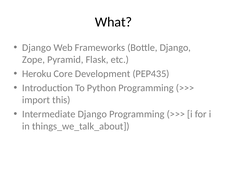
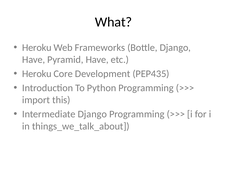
Django at (37, 48): Django -> Heroku
Zope at (34, 60): Zope -> Have
Pyramid Flask: Flask -> Have
